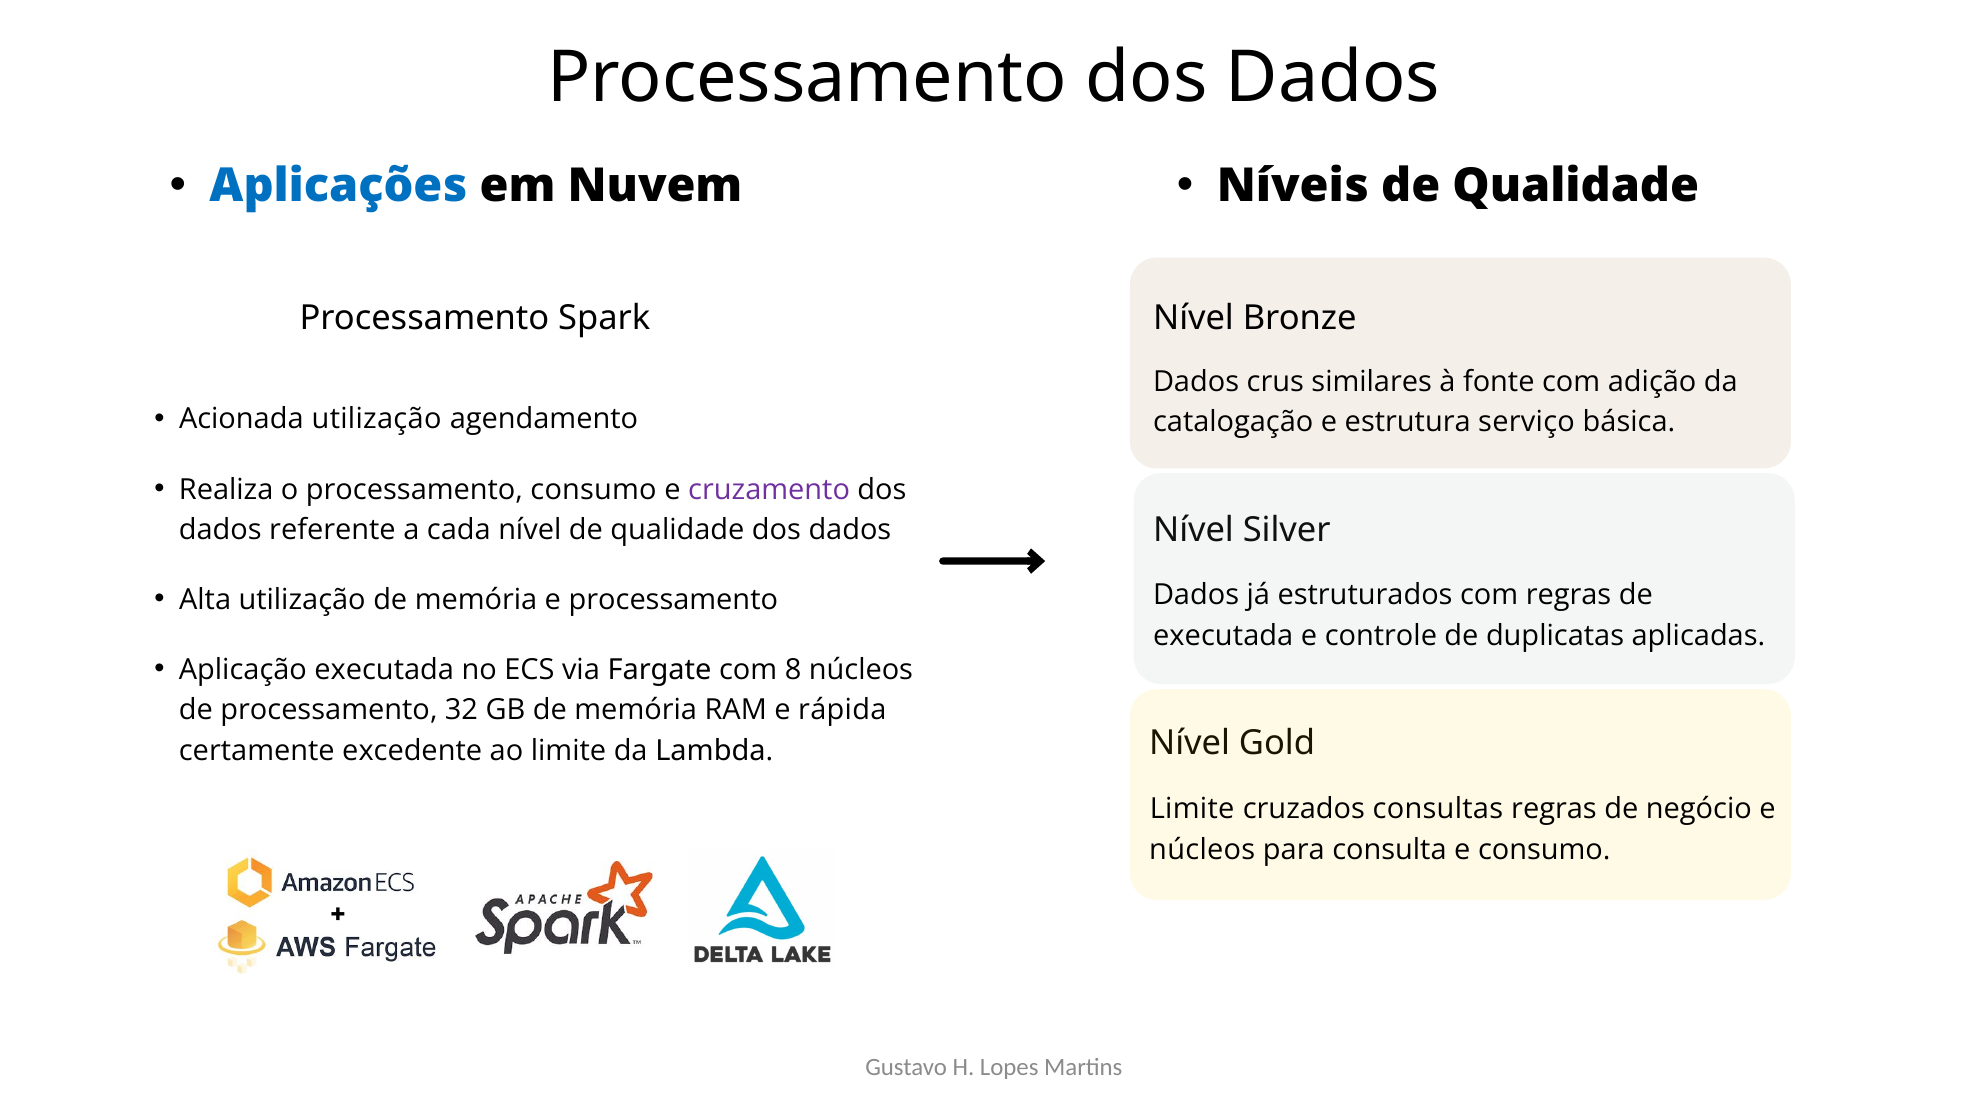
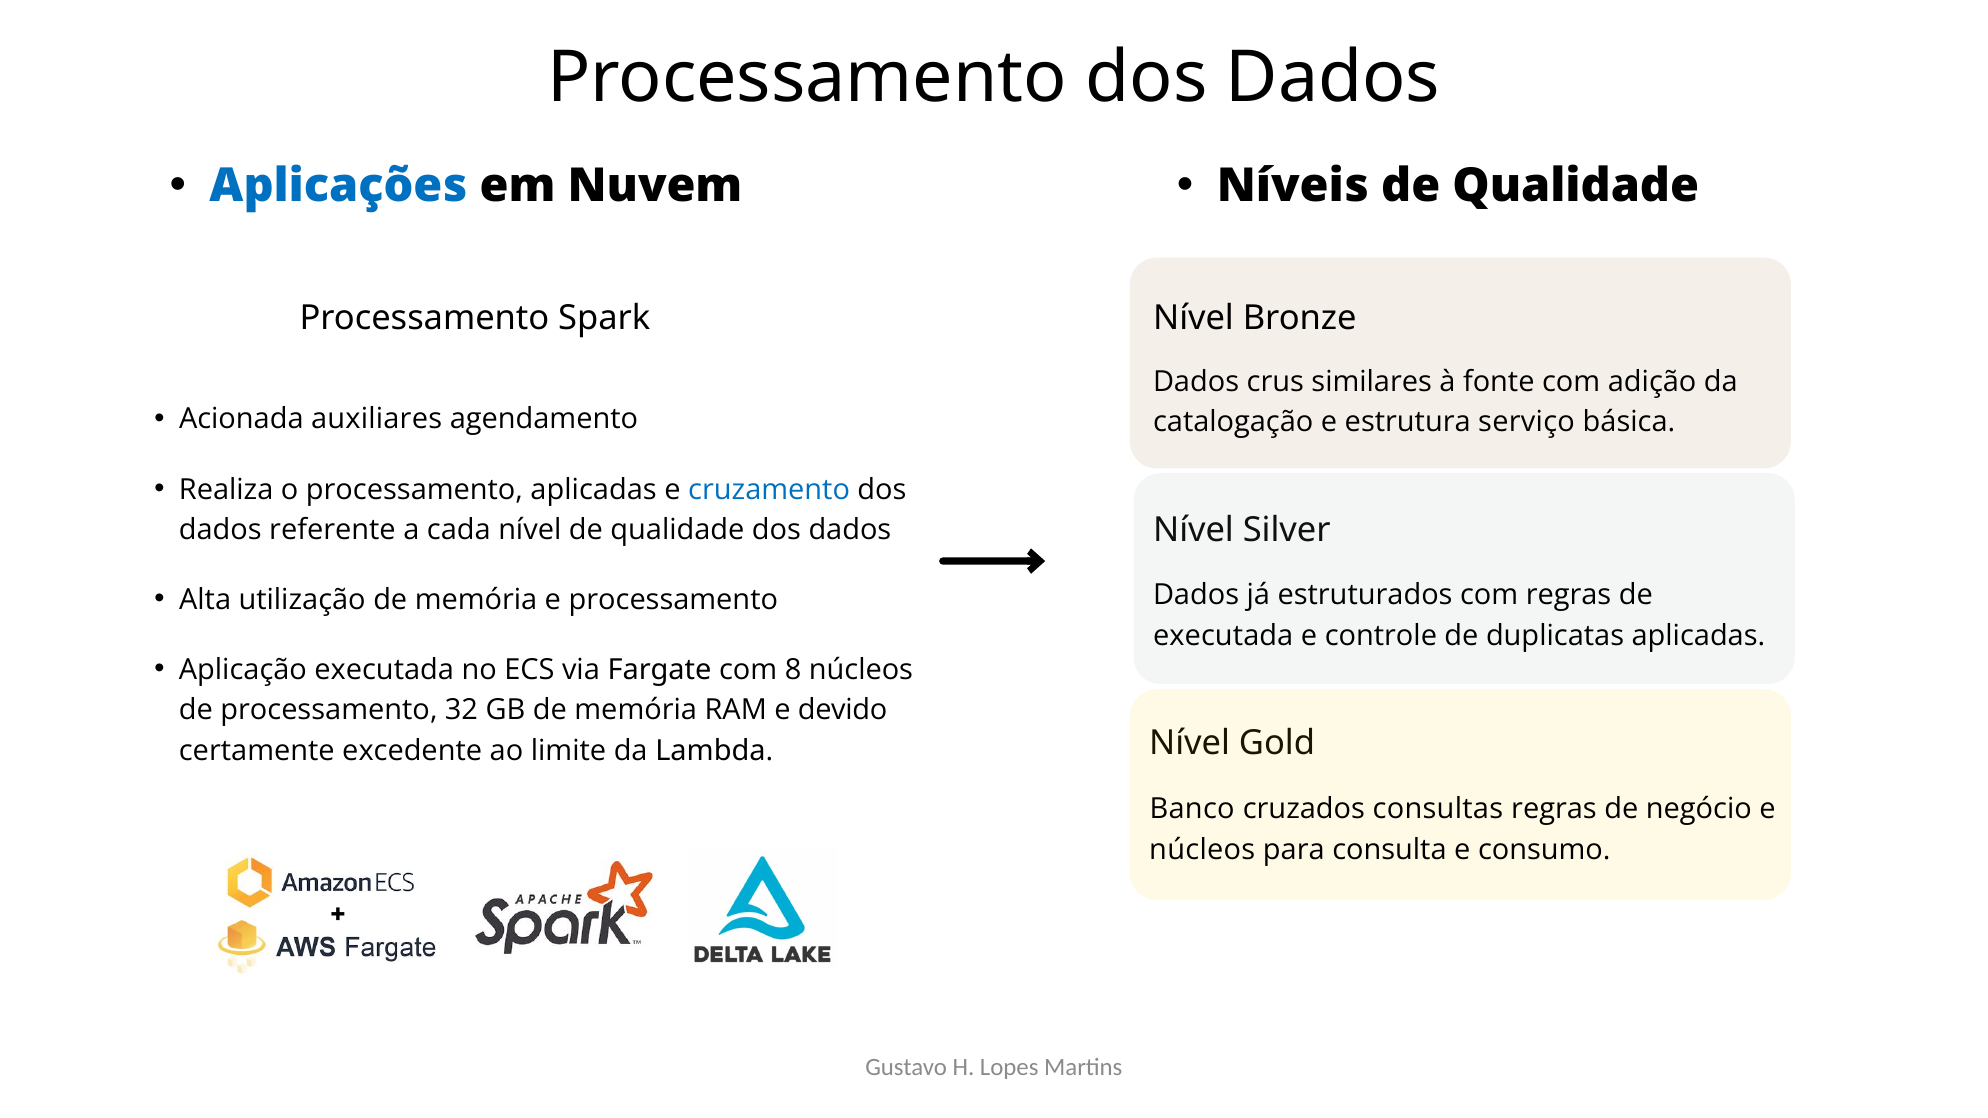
Acionada utilização: utilização -> auxiliares
processamento consumo: consumo -> aplicadas
cruzamento colour: purple -> blue
rápida: rápida -> devido
Limite at (1192, 809): Limite -> Banco
